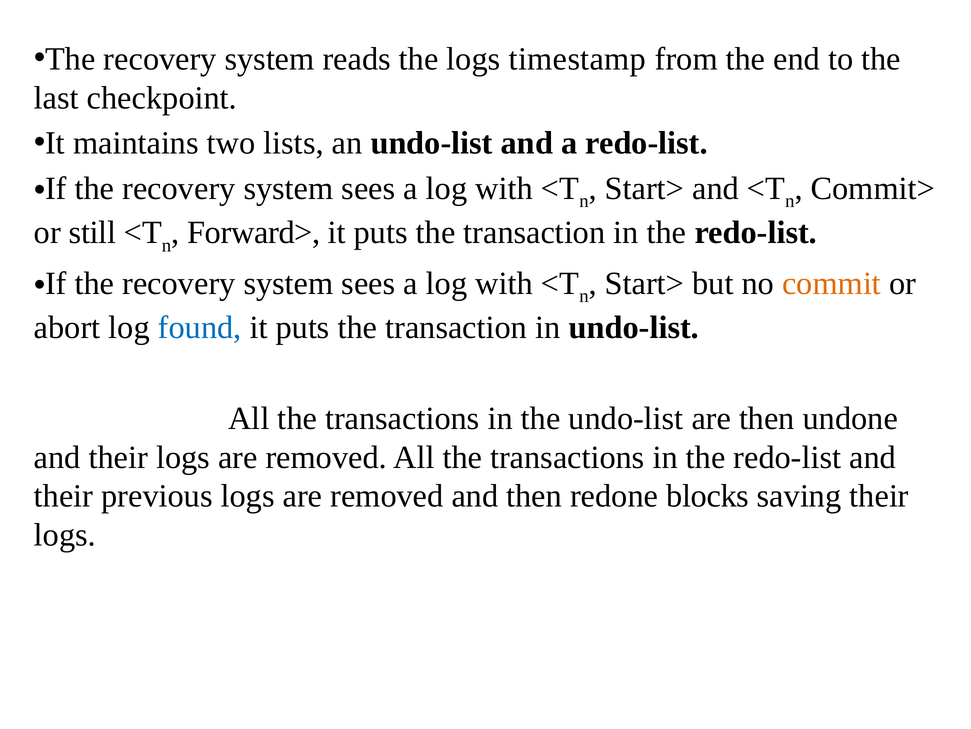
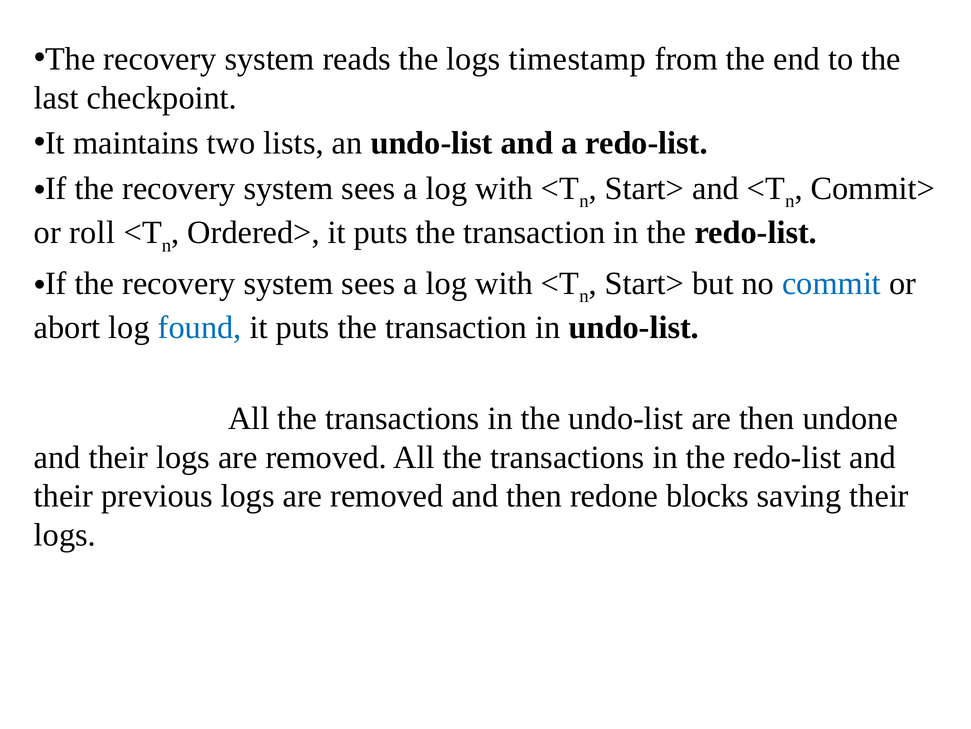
still: still -> roll
Forward>: Forward> -> Ordered>
commit colour: orange -> blue
